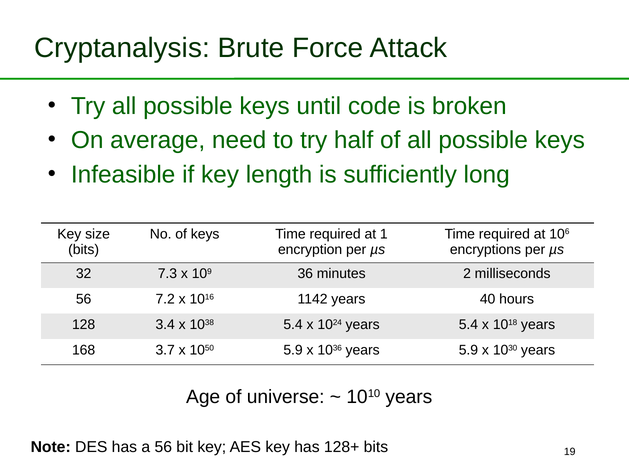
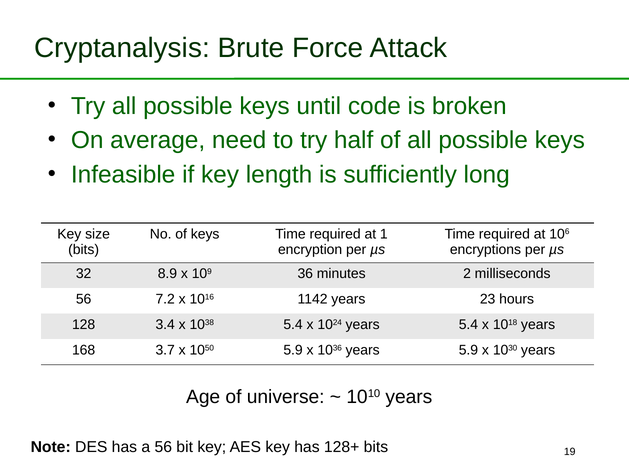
7.3: 7.3 -> 8.9
40: 40 -> 23
